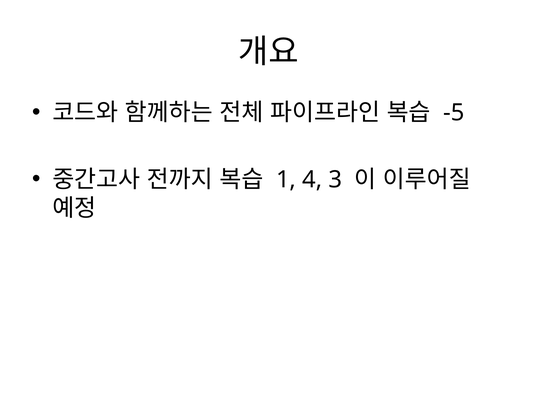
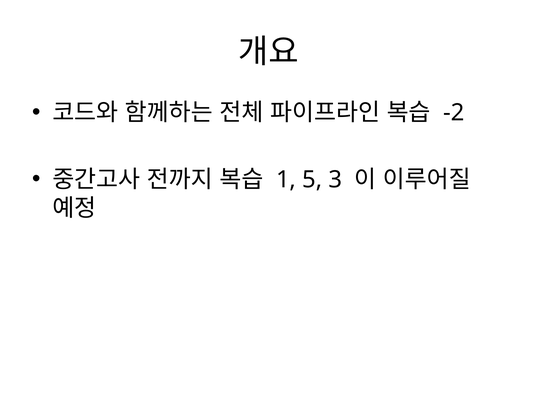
-5: -5 -> -2
4: 4 -> 5
